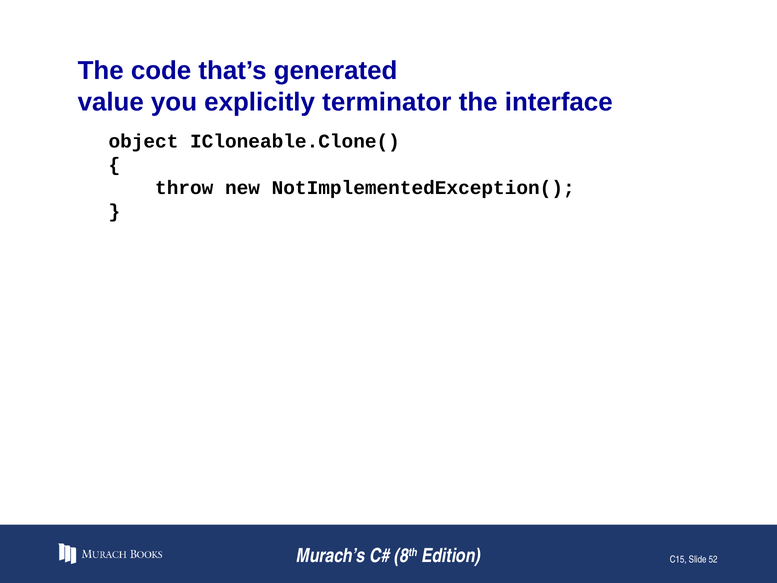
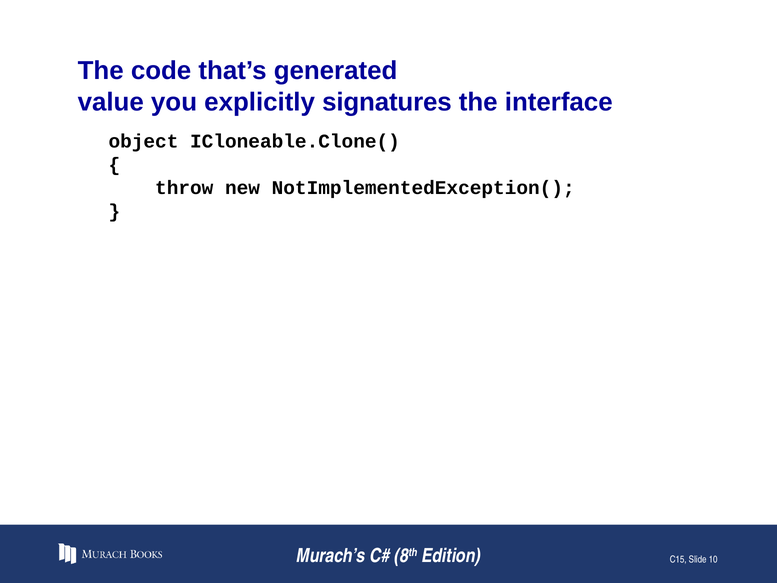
terminator: terminator -> signatures
52: 52 -> 10
